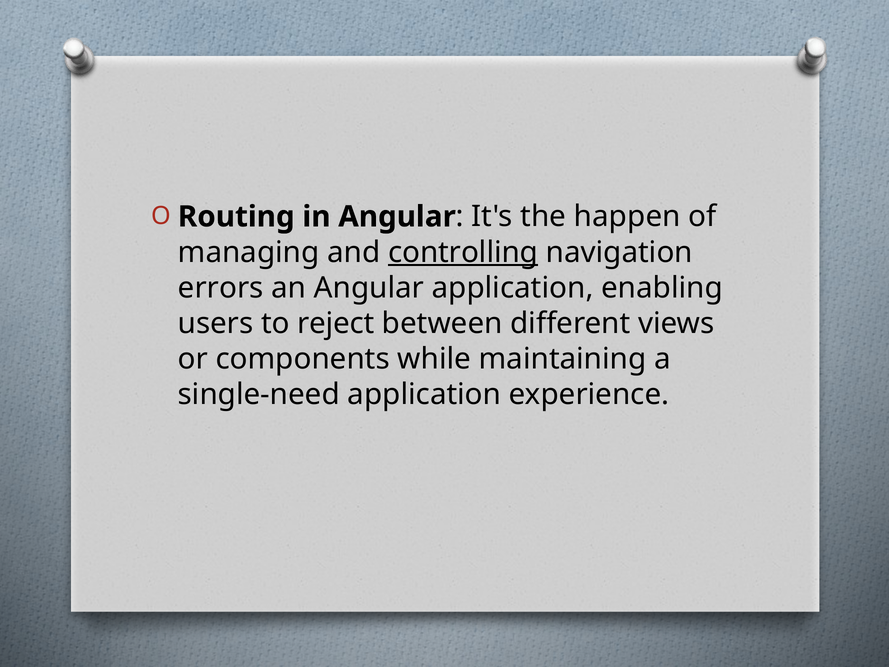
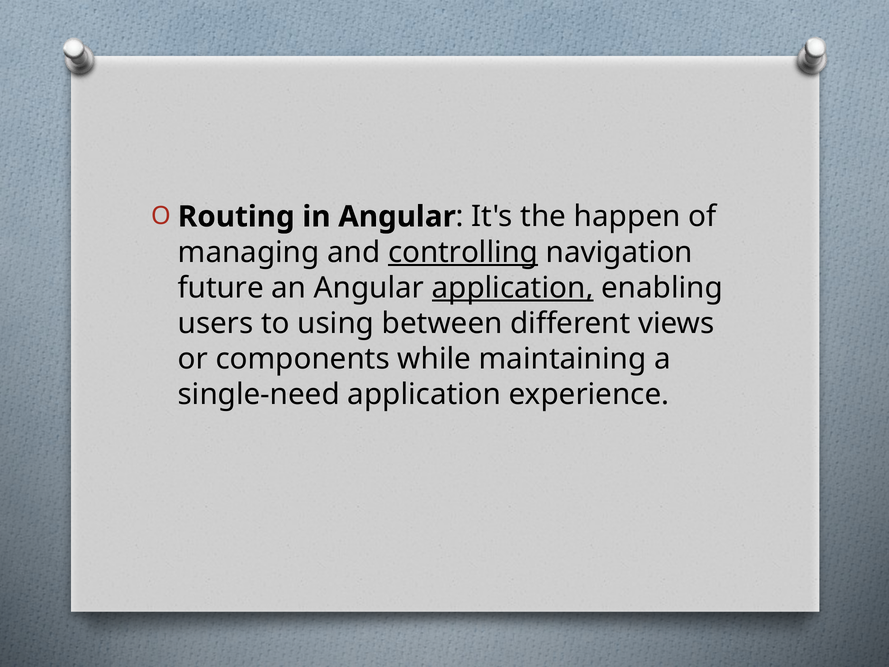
errors: errors -> future
application at (513, 288) underline: none -> present
reject: reject -> using
